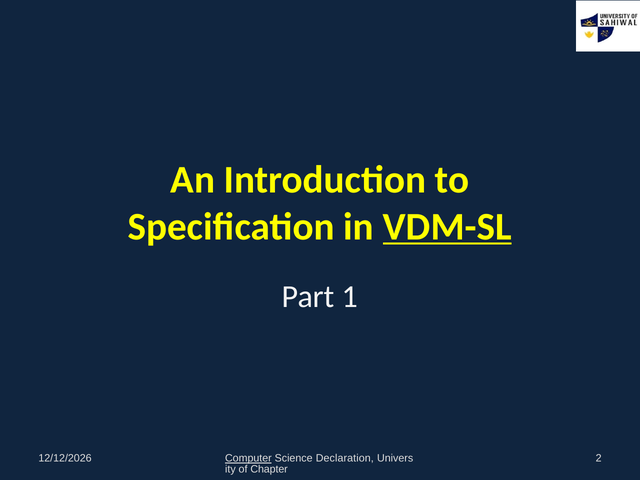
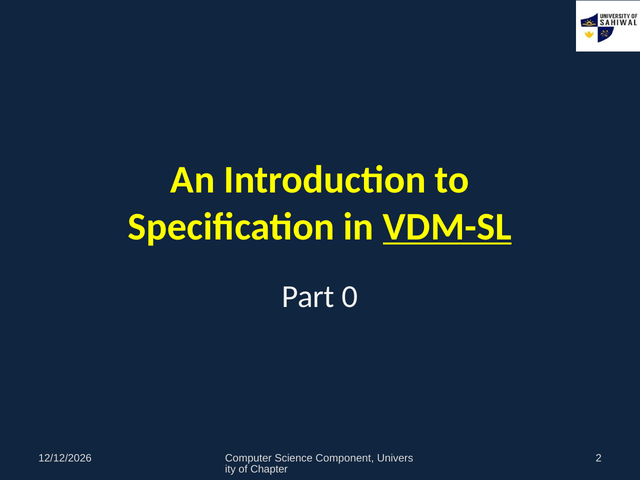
1: 1 -> 0
Computer underline: present -> none
Declaration: Declaration -> Component
